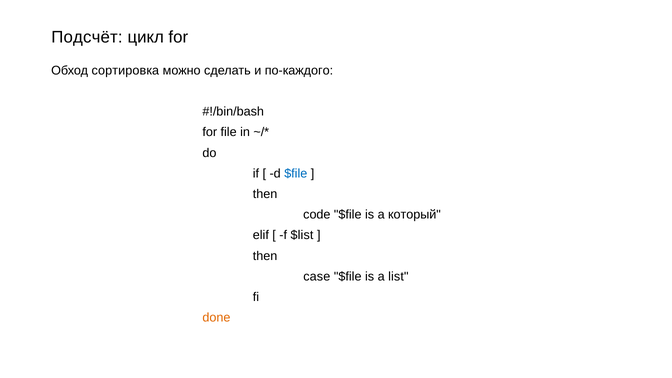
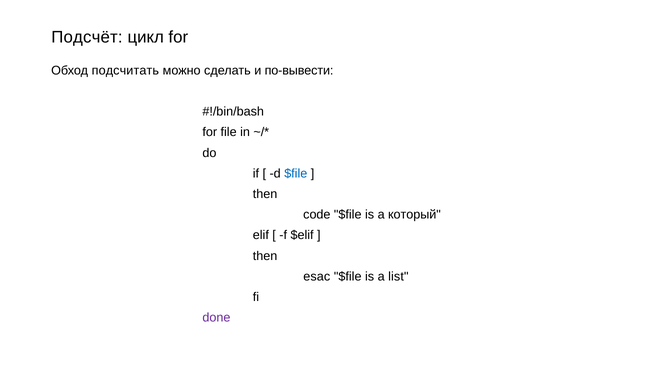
сортировка: сортировка -> подсчитать
по-каждого: по-каждого -> по-вывести
$list: $list -> $elif
case: case -> esac
done colour: orange -> purple
